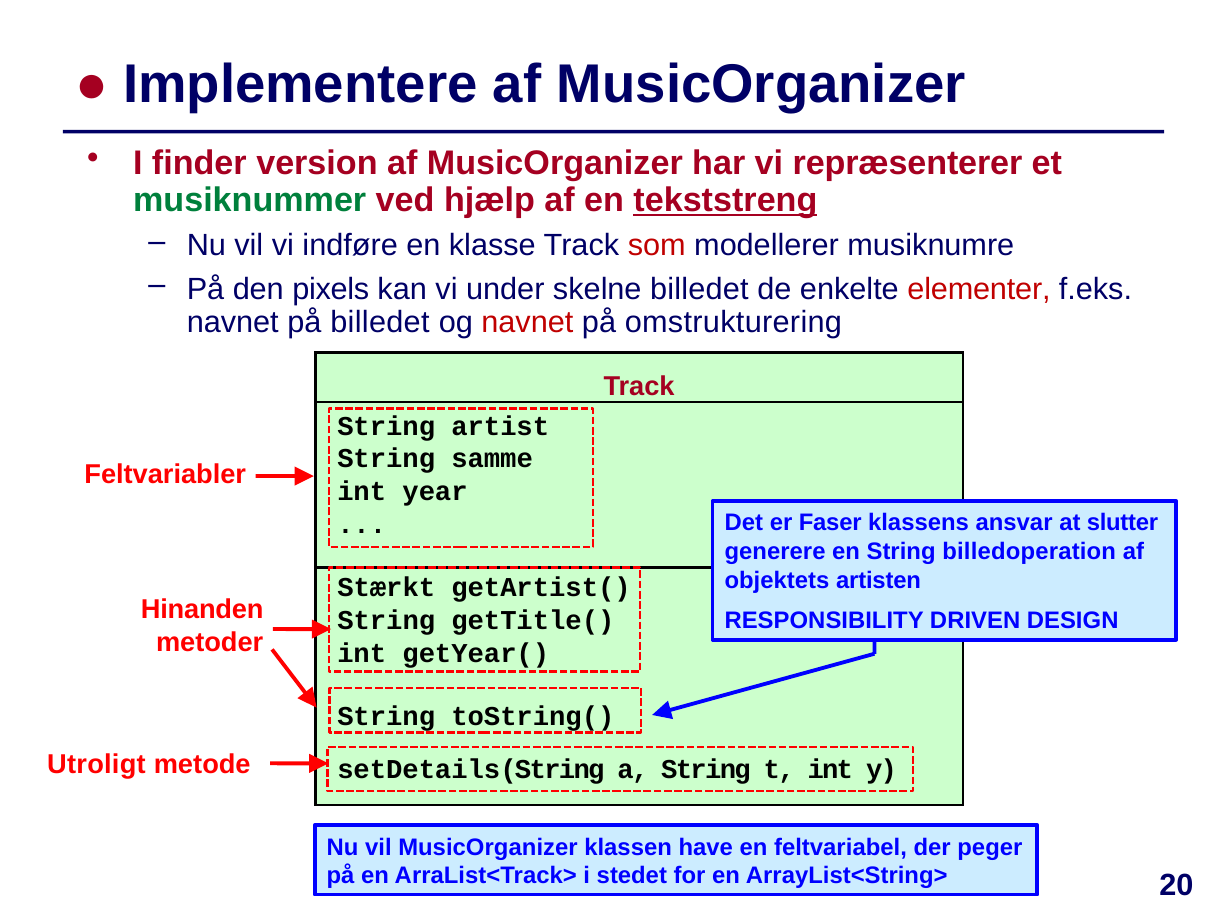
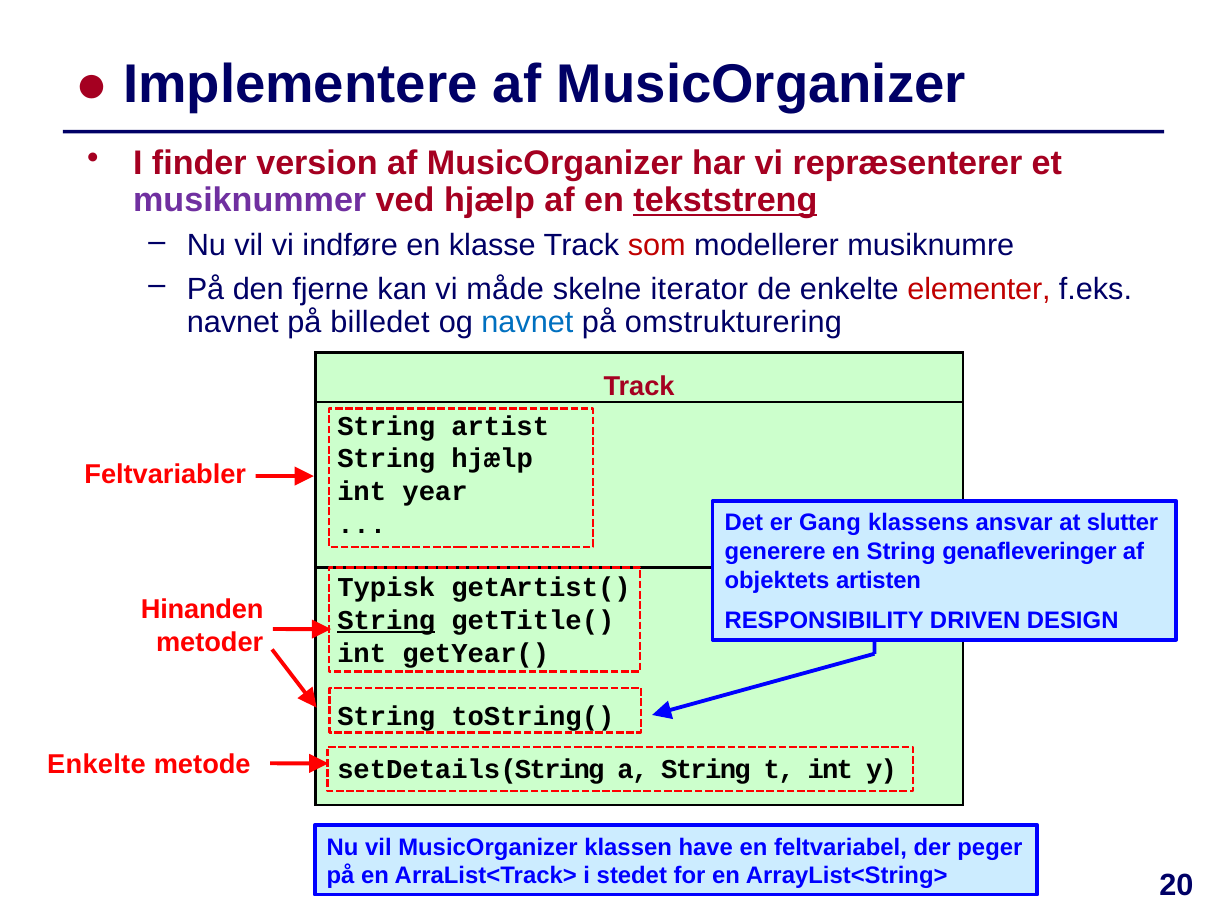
musiknummer colour: green -> purple
pixels: pixels -> fjerne
under: under -> måde
skelne billedet: billedet -> iterator
navnet at (527, 322) colour: red -> blue
String samme: samme -> hjælp
Faser: Faser -> Gang
billedoperation: billedoperation -> genafleveringer
Stærkt: Stærkt -> Typisk
String at (386, 621) underline: none -> present
Utroligt at (96, 765): Utroligt -> Enkelte
